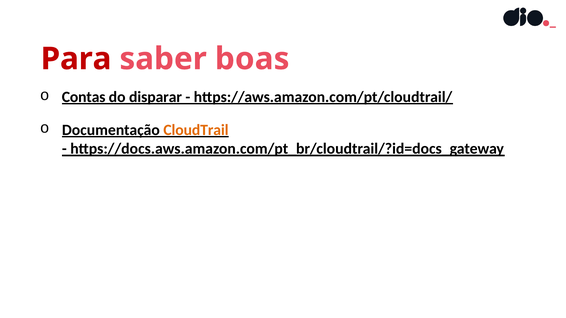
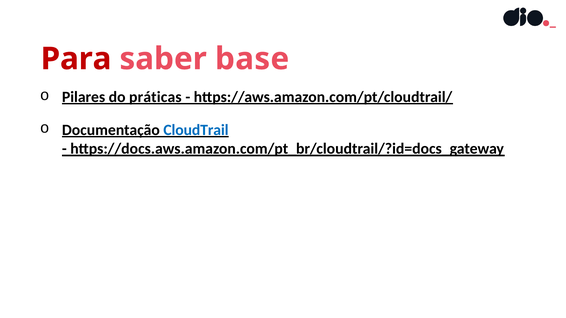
boas: boas -> base
Contas: Contas -> Pilares
disparar: disparar -> práticas
CloudTrail colour: orange -> blue
